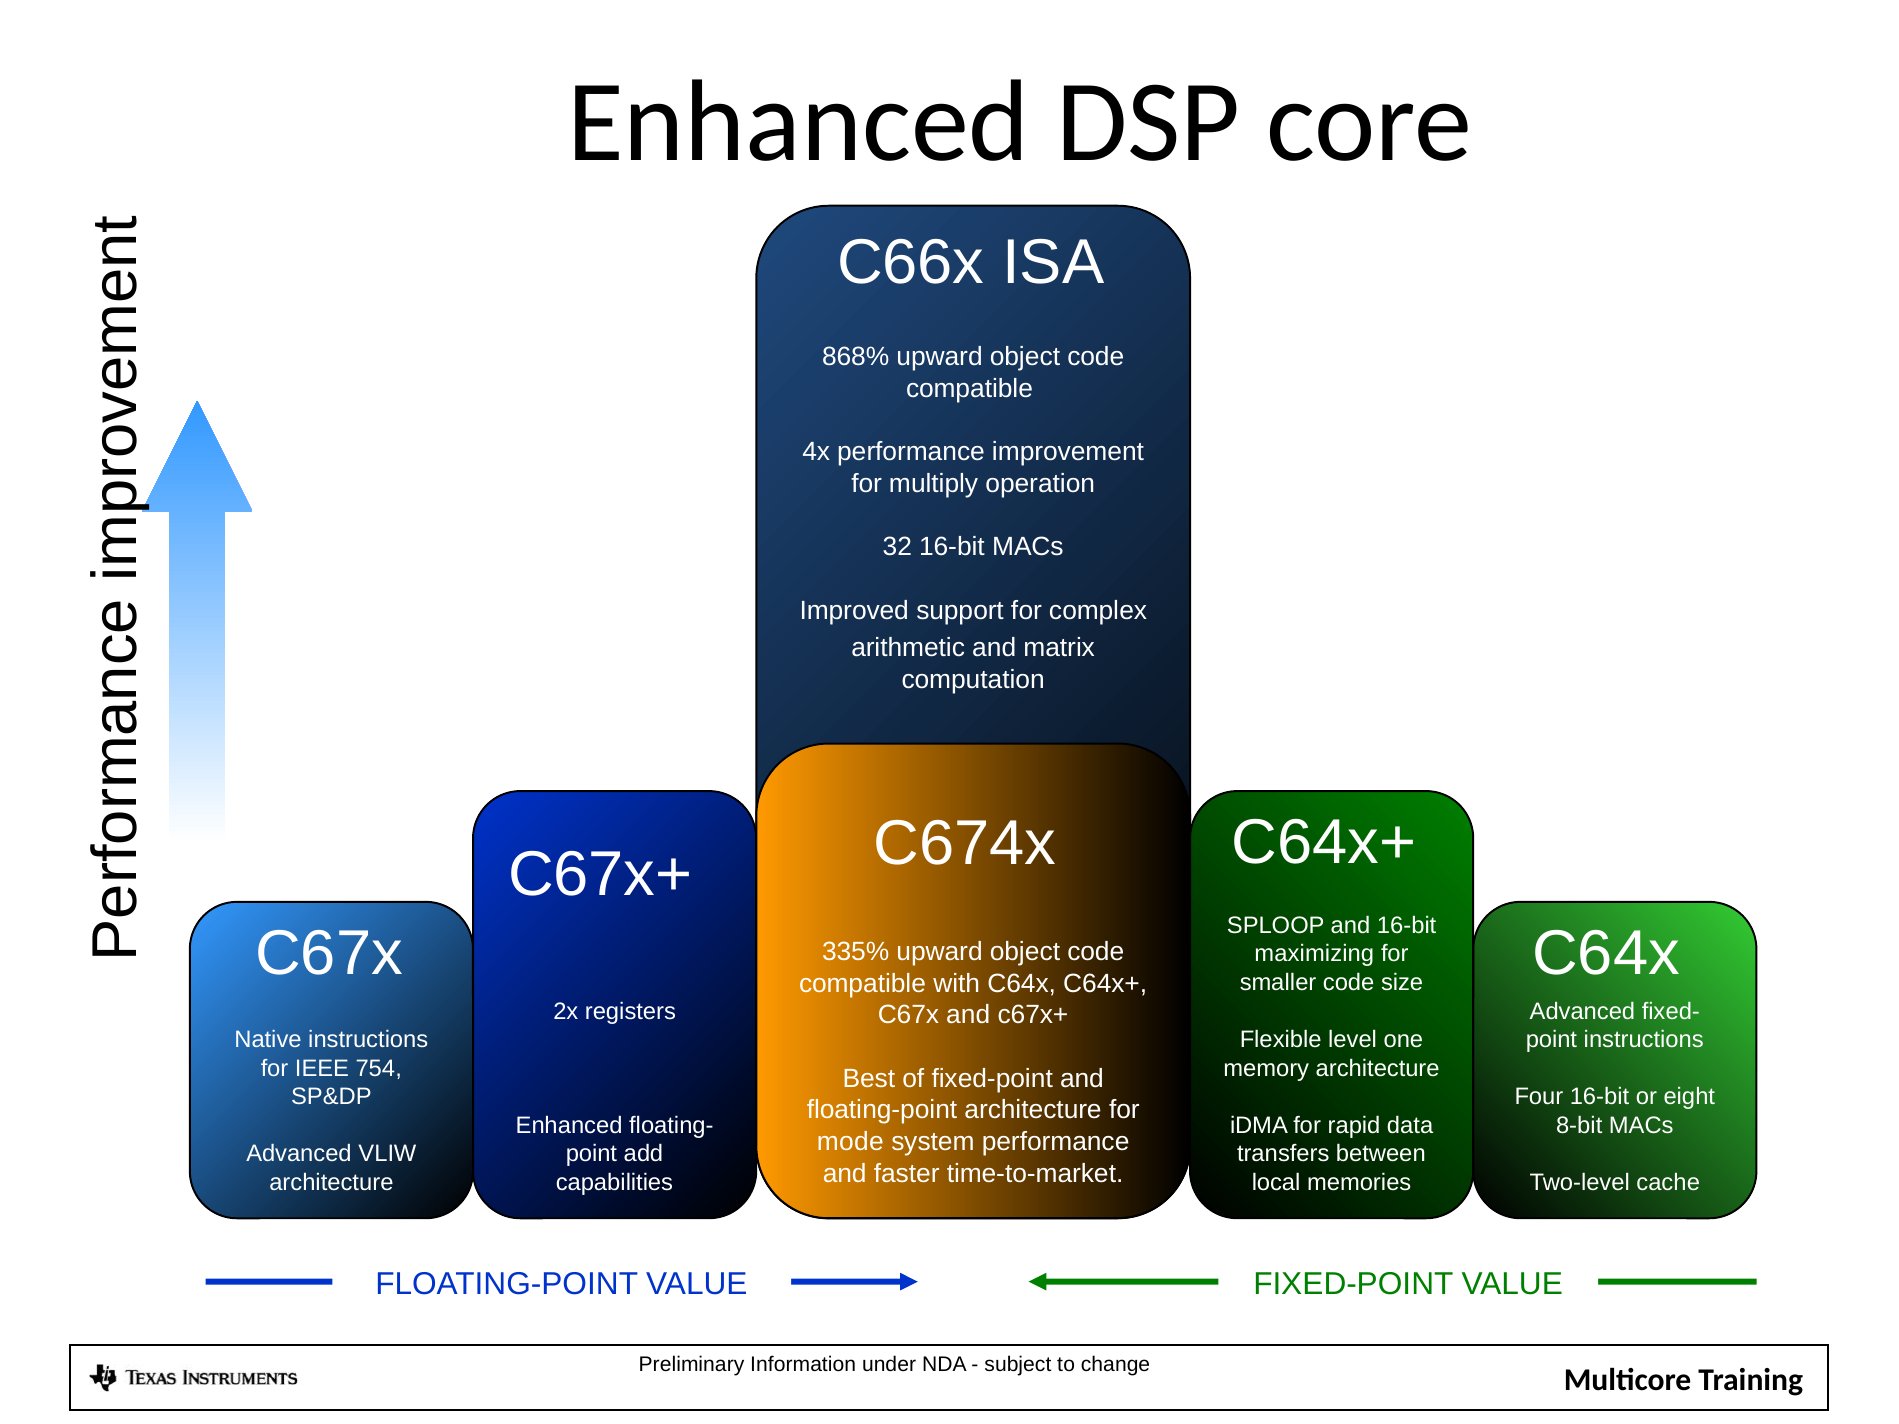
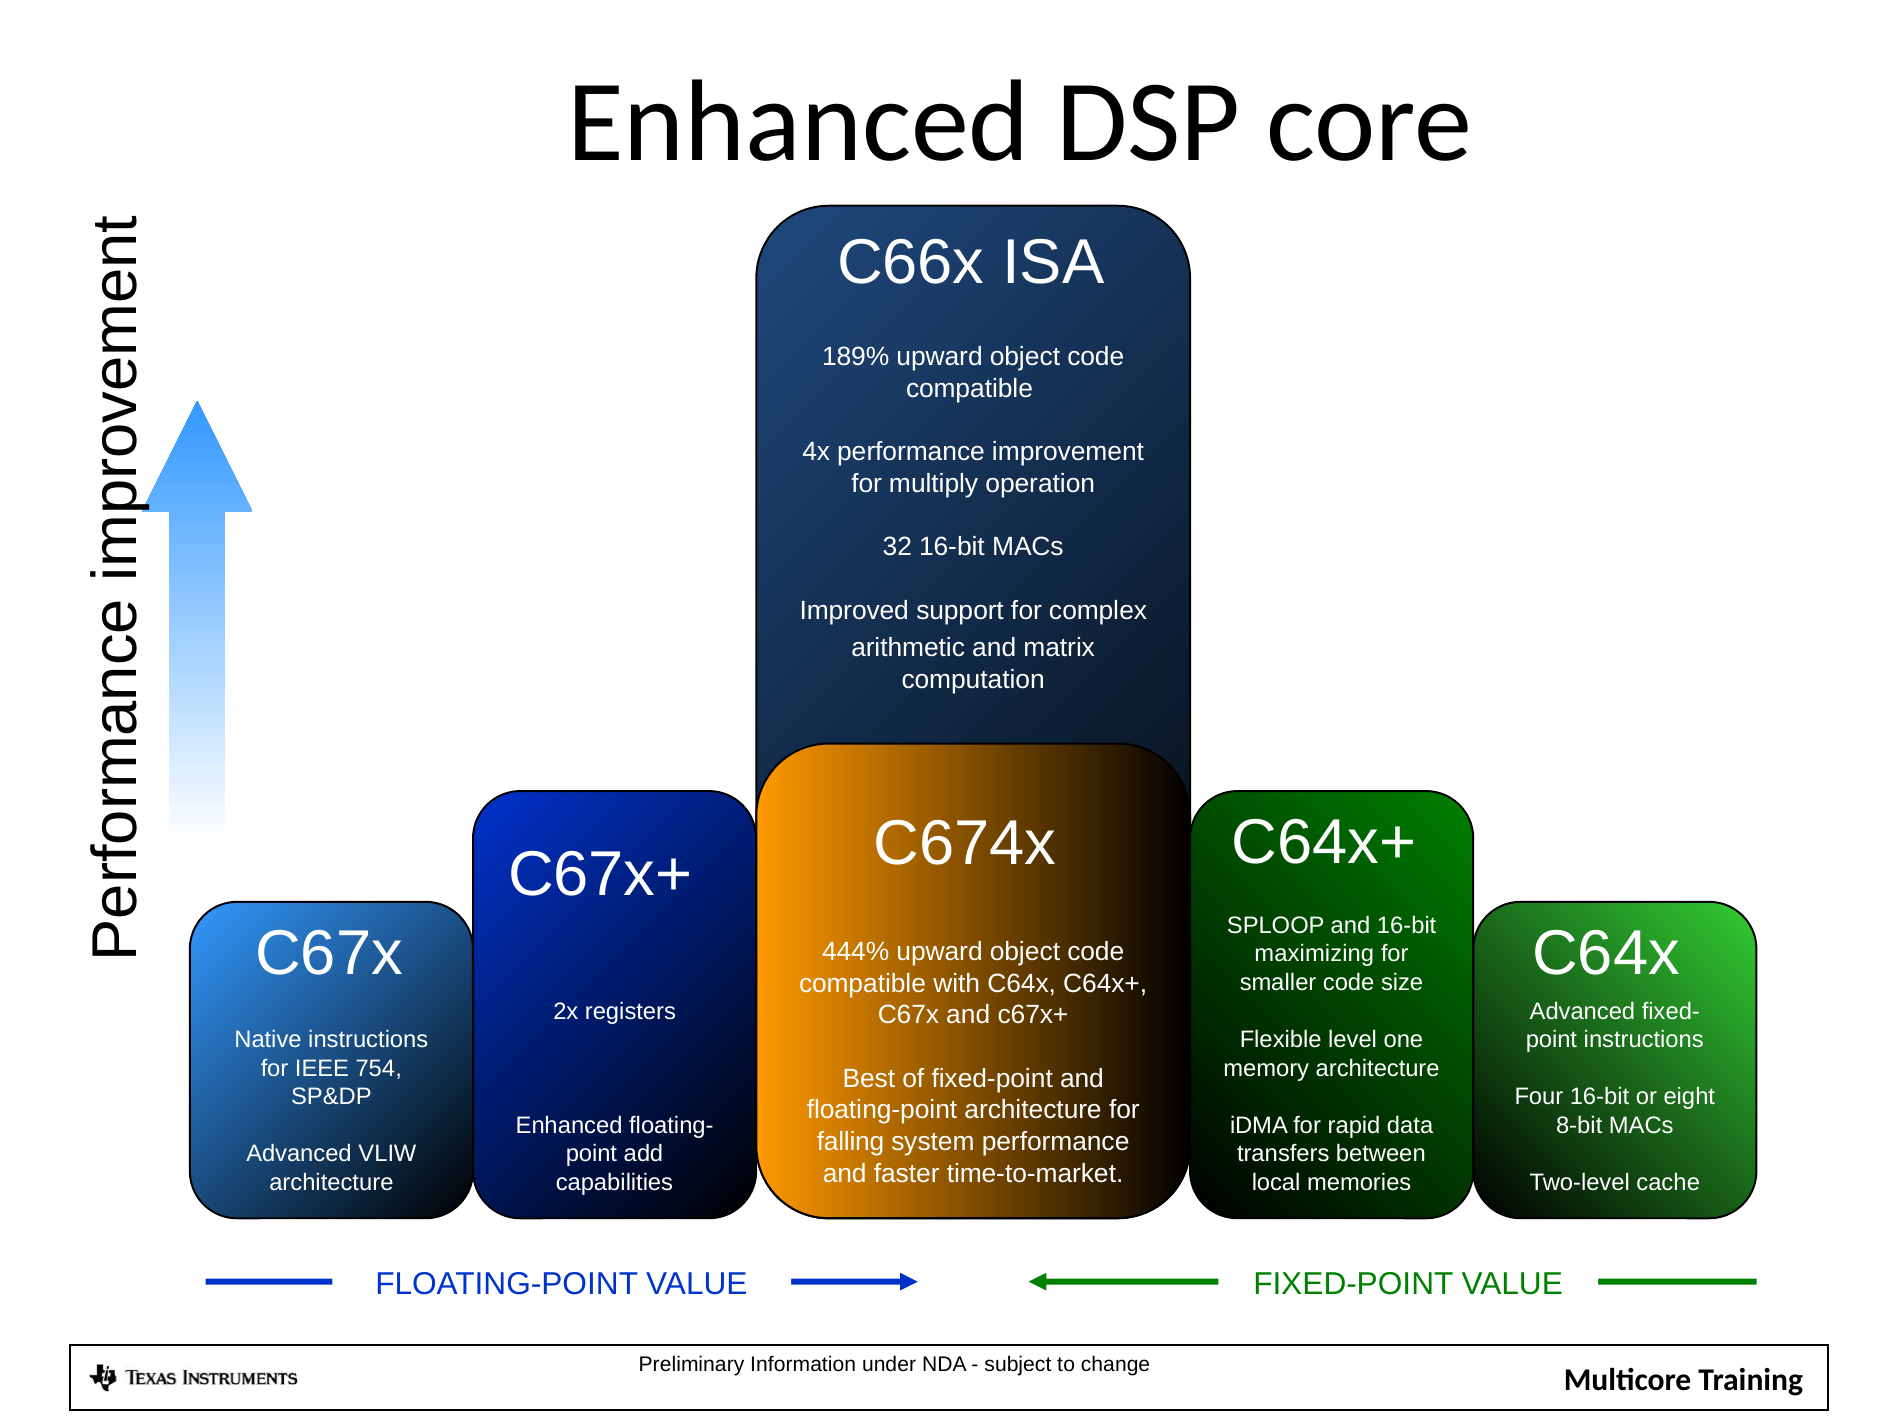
868%: 868% -> 189%
335%: 335% -> 444%
mode: mode -> falling
